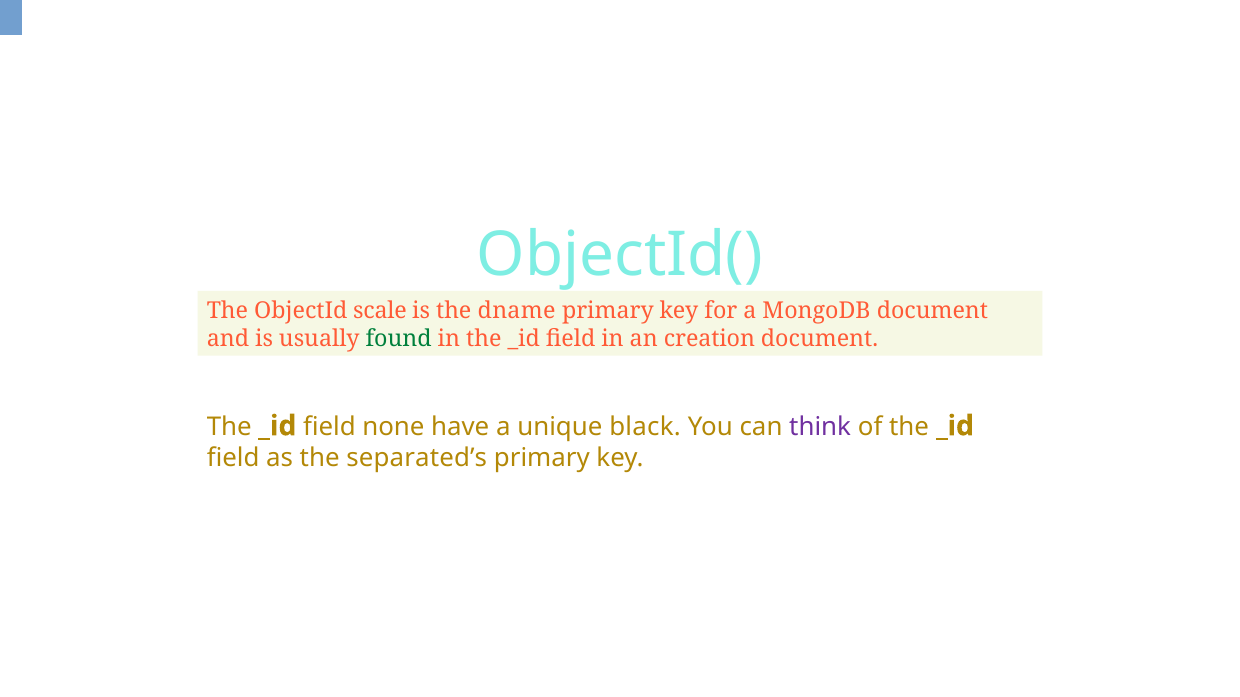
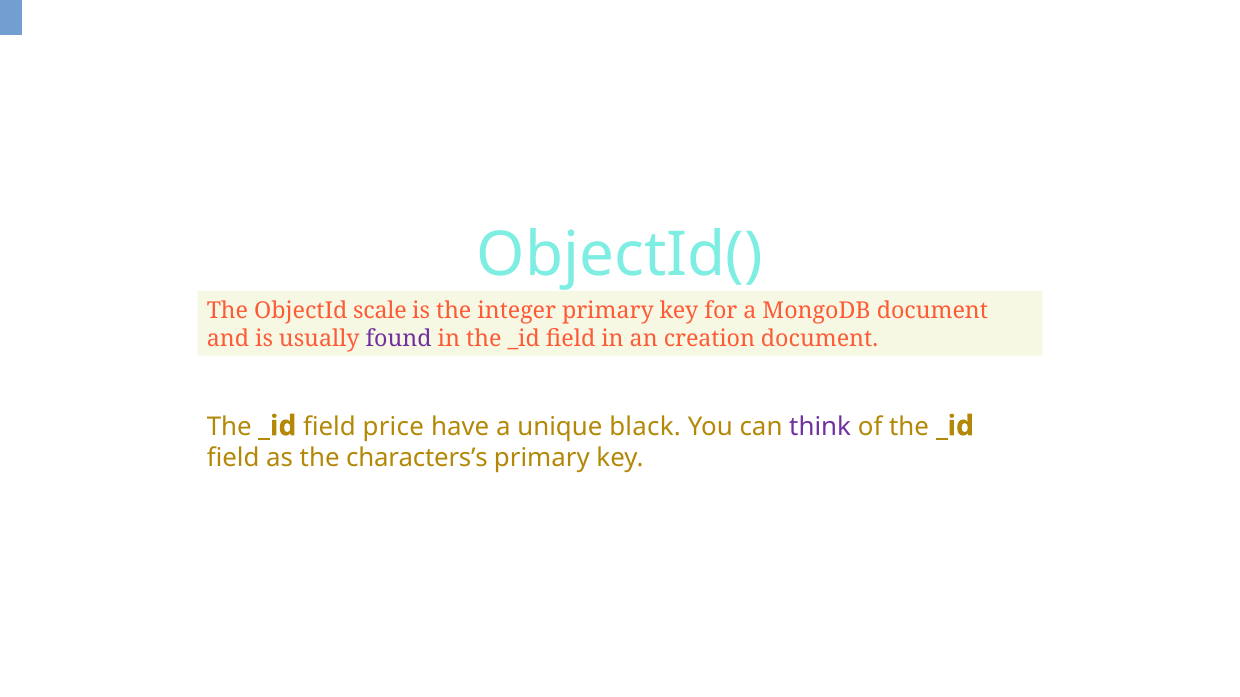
dname: dname -> integer
found colour: green -> purple
none: none -> price
separated’s: separated’s -> characters’s
